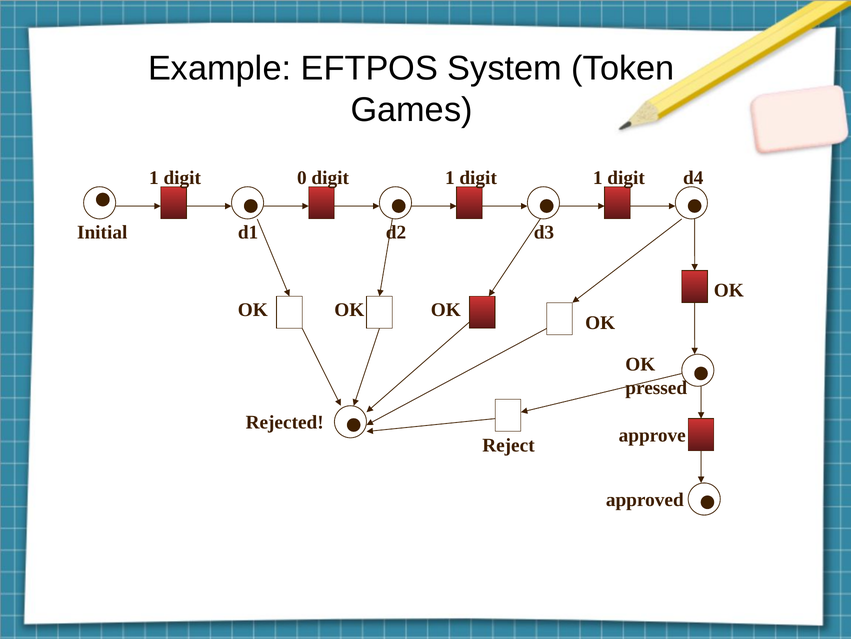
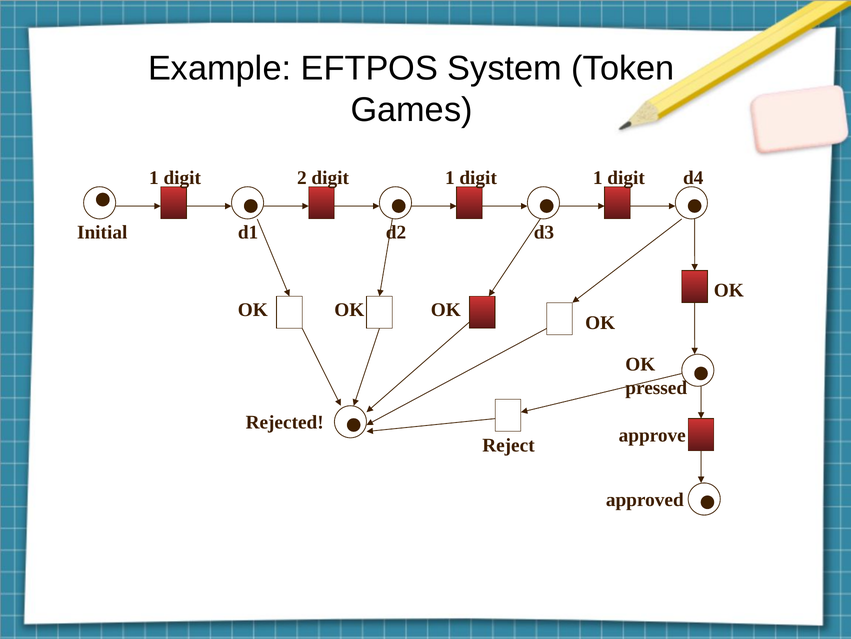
0: 0 -> 2
